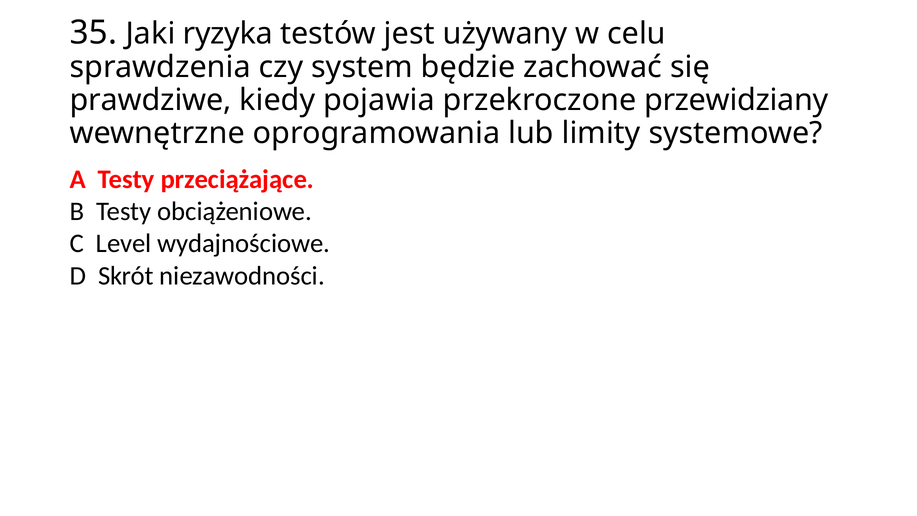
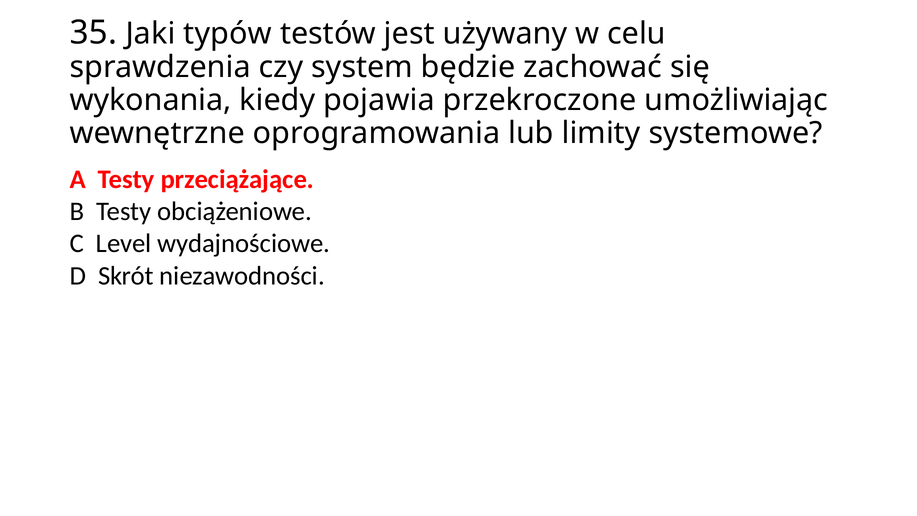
ryzyka: ryzyka -> typów
prawdziwe: prawdziwe -> wykonania
przewidziany: przewidziany -> umożliwiając
